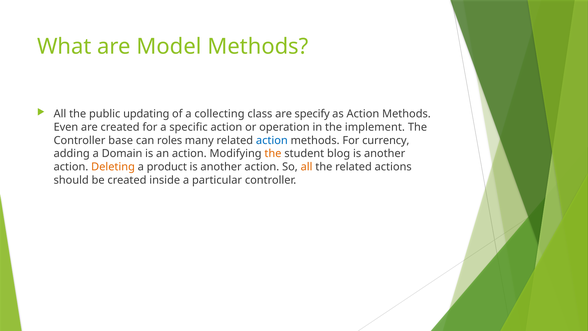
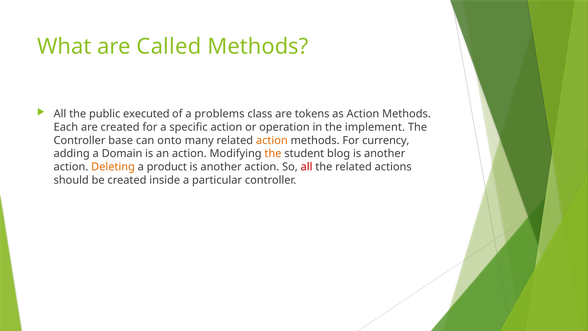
Model: Model -> Called
updating: updating -> executed
collecting: collecting -> problems
specify: specify -> tokens
Even: Even -> Each
roles: roles -> onto
action at (272, 140) colour: blue -> orange
all at (307, 167) colour: orange -> red
